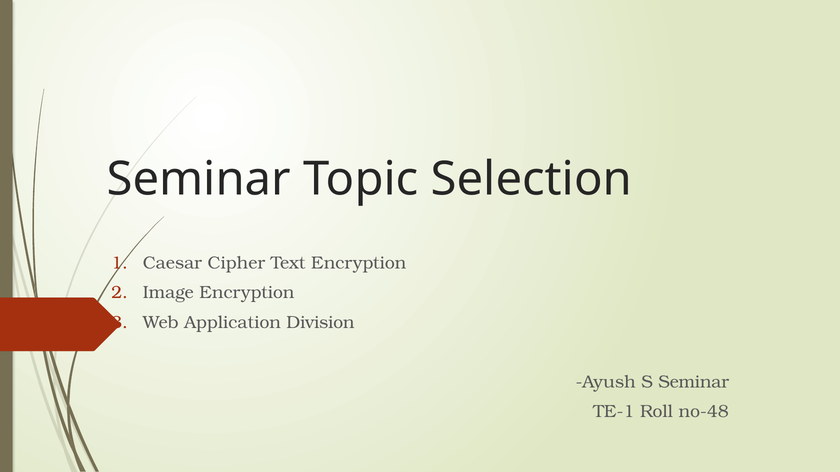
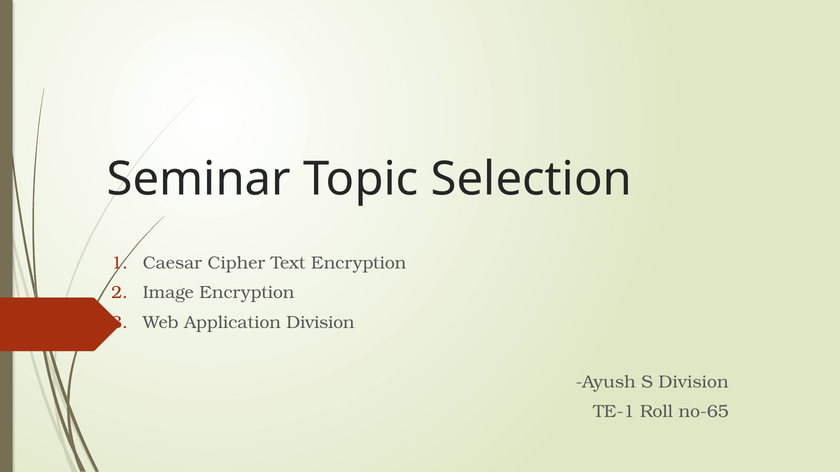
S Seminar: Seminar -> Division
no-48: no-48 -> no-65
